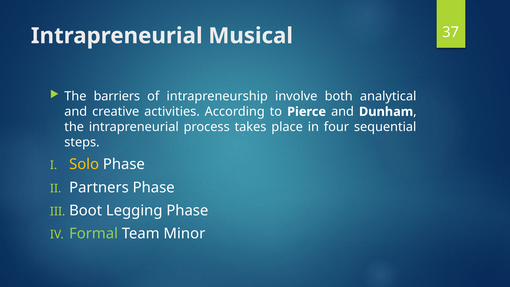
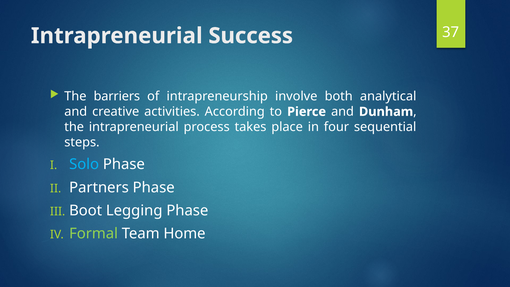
Musical: Musical -> Success
Solo colour: yellow -> light blue
Minor: Minor -> Home
